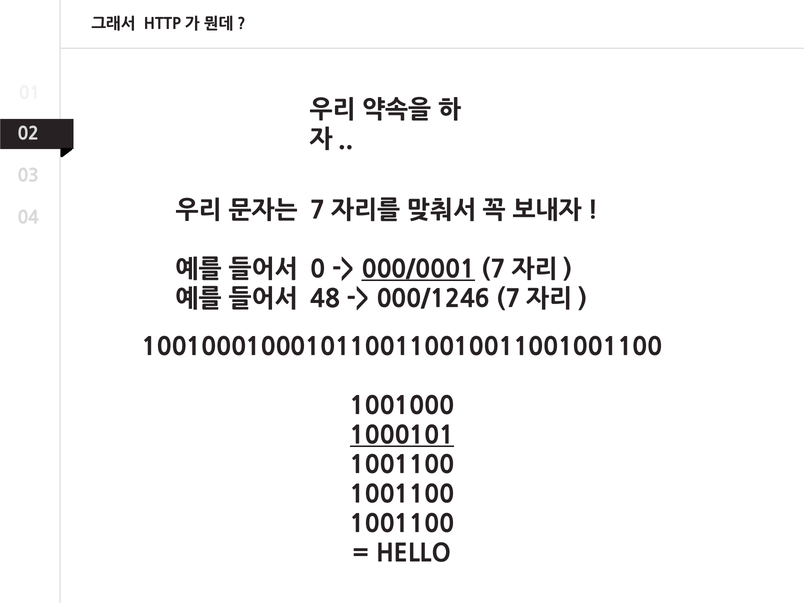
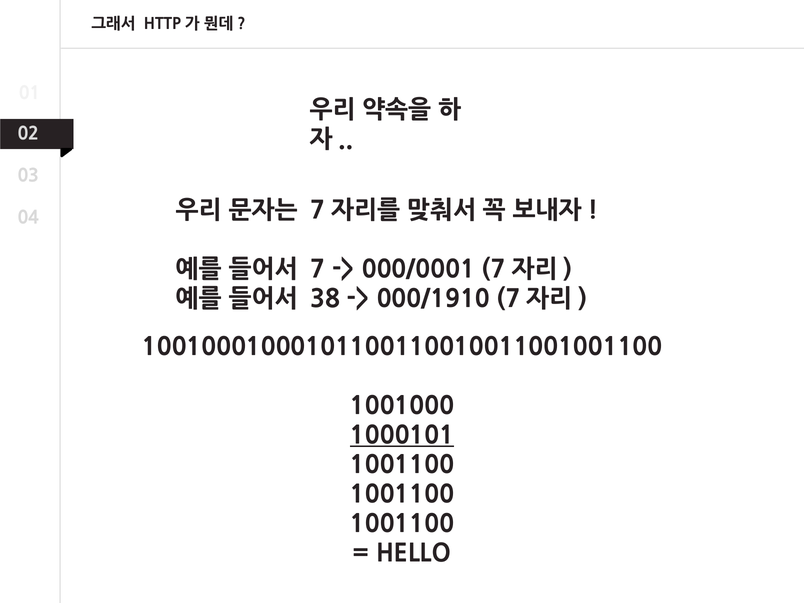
0: 0 -> 7
000/0001 underline: present -> none
48: 48 -> 38
000/1246: 000/1246 -> 000/1910
